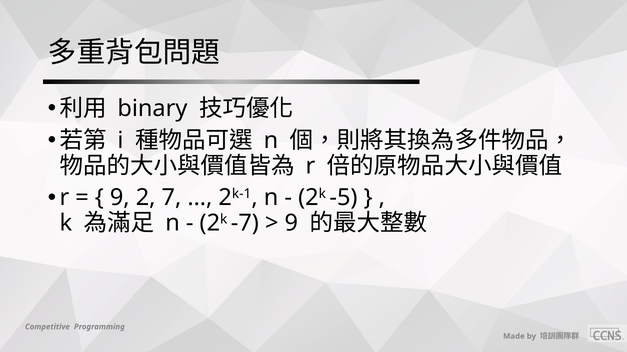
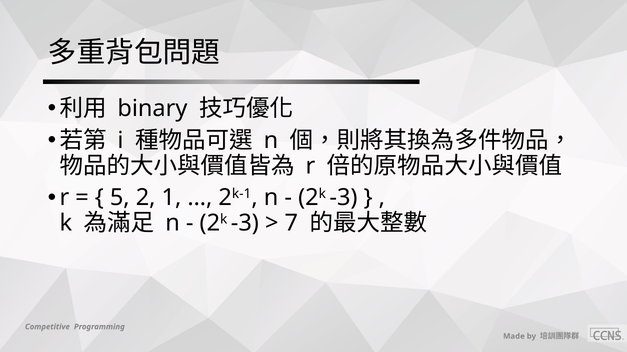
9 at (120, 198): 9 -> 5
7: 7 -> 1
-5 at (343, 198): -5 -> -3
-7 at (245, 223): -7 -> -3
9 at (291, 223): 9 -> 7
